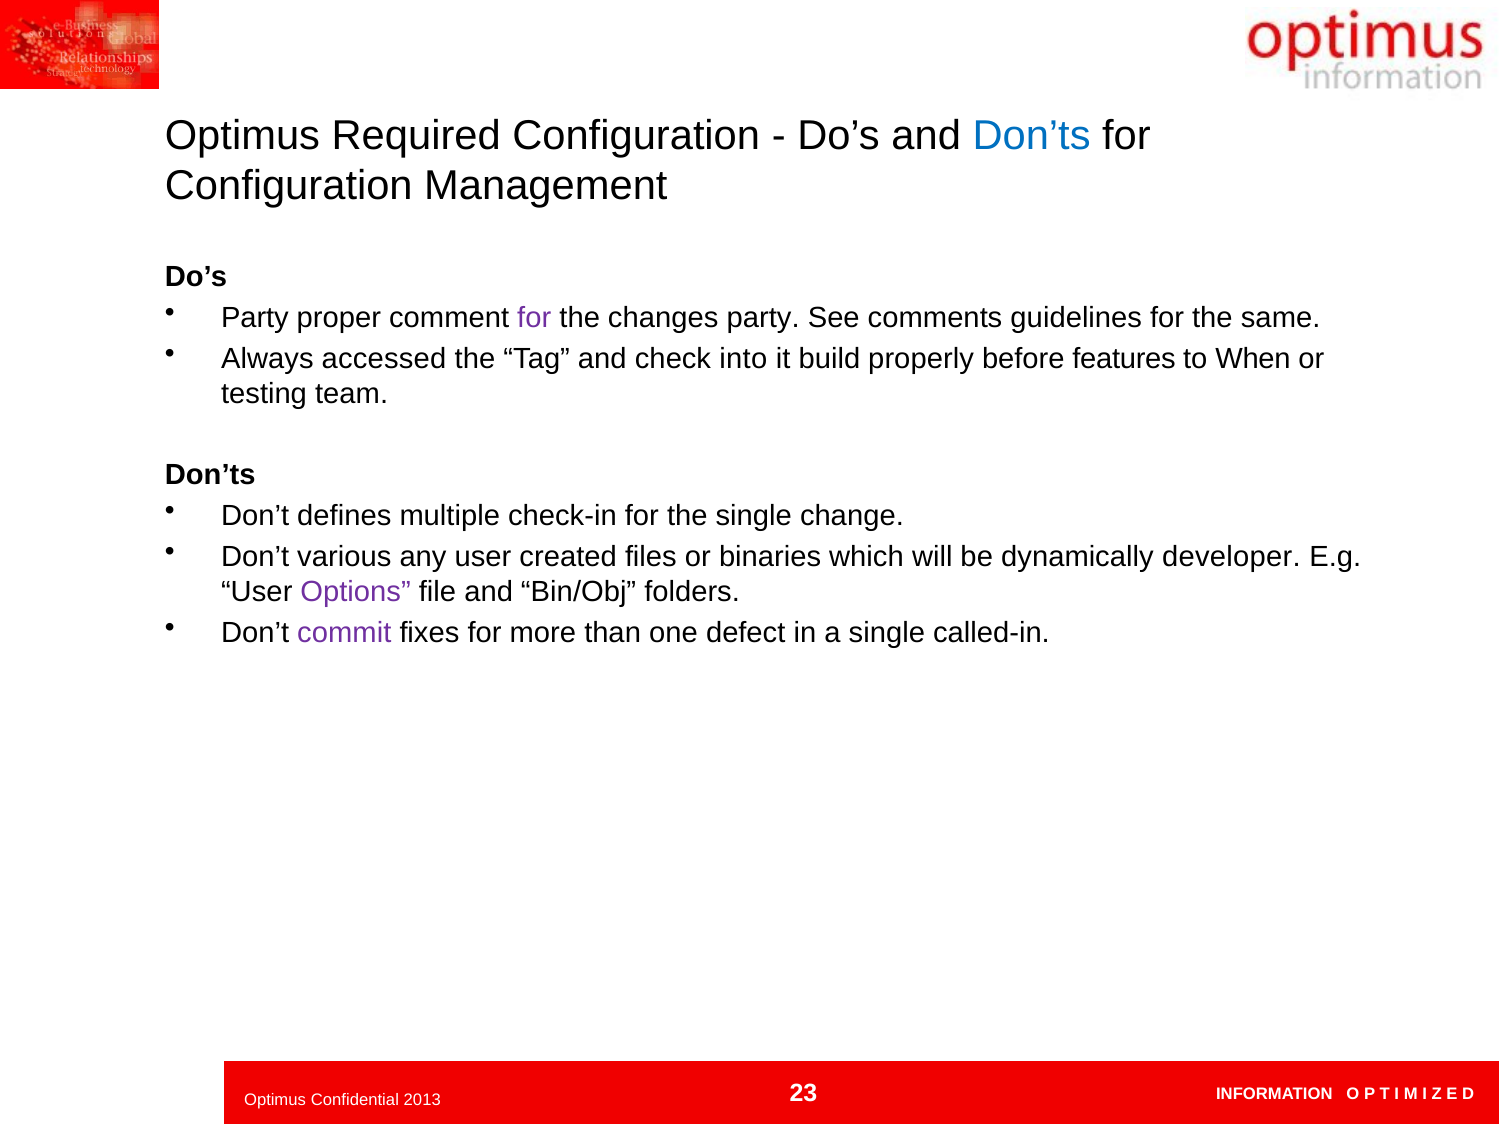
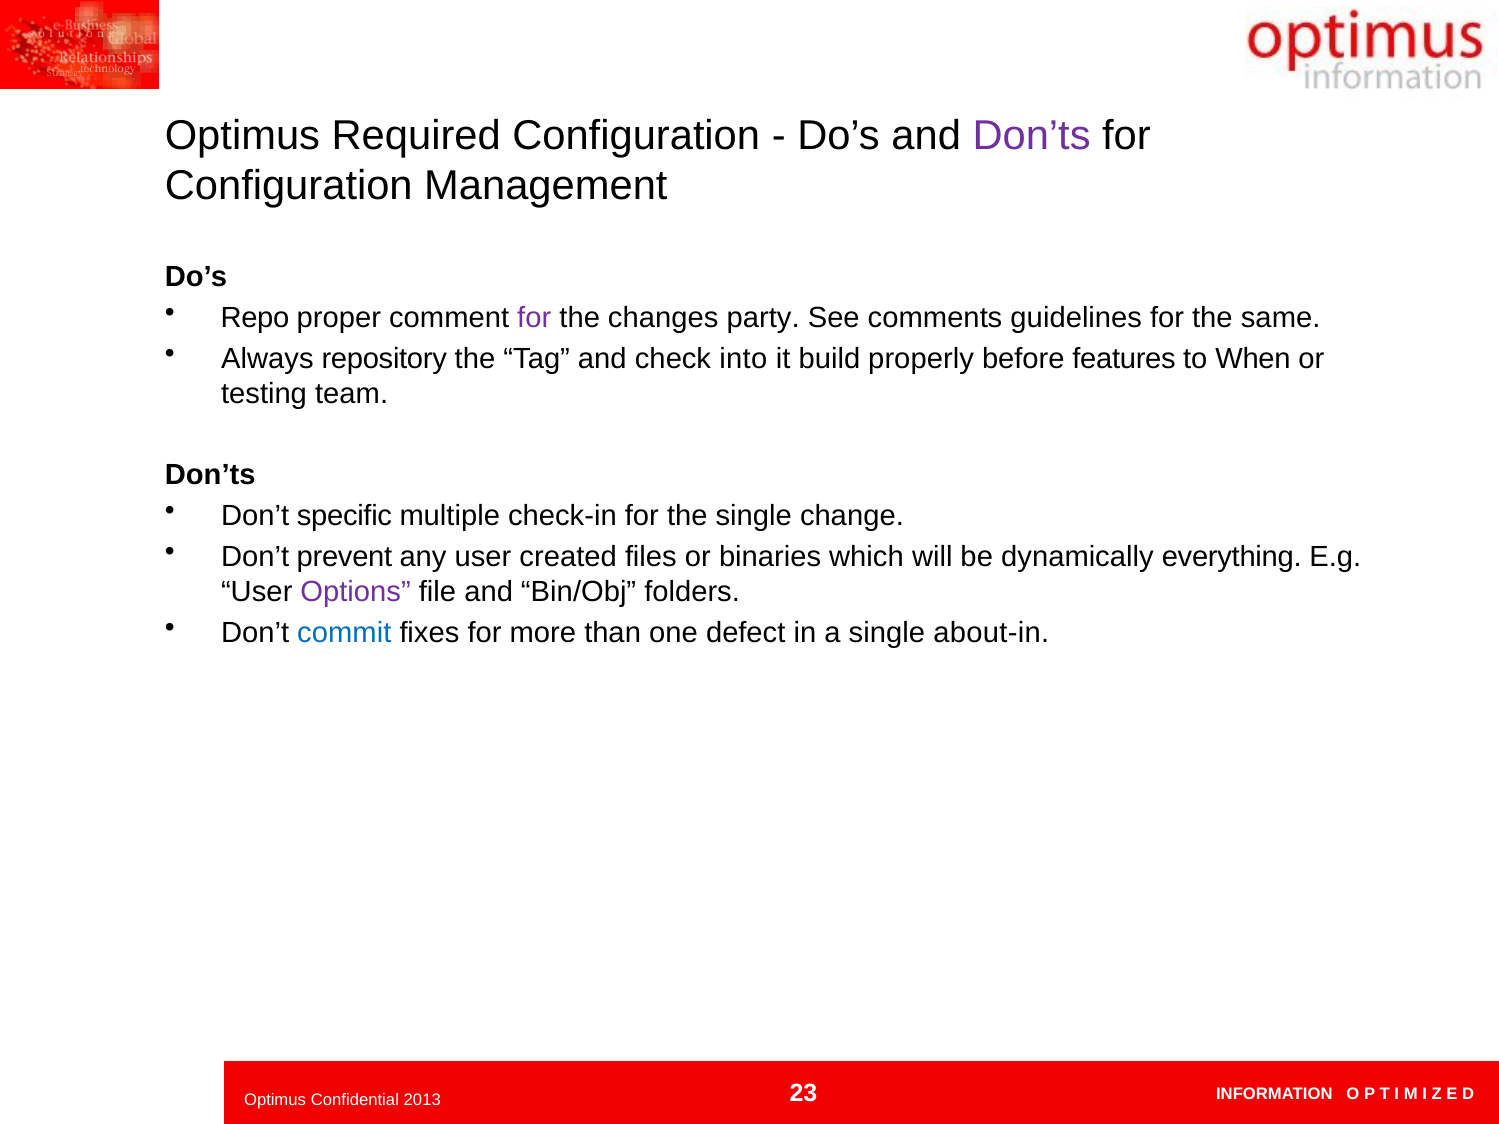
Don’ts at (1032, 136) colour: blue -> purple
Party at (255, 318): Party -> Repo
accessed: accessed -> repository
defines: defines -> specific
various: various -> prevent
developer: developer -> everything
commit colour: purple -> blue
called‐in: called‐in -> about‐in
